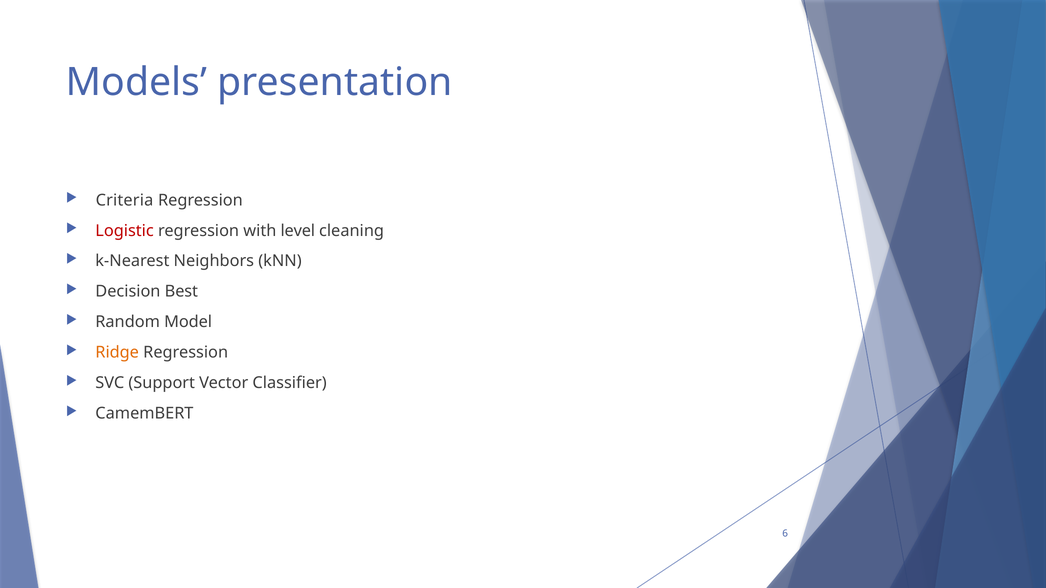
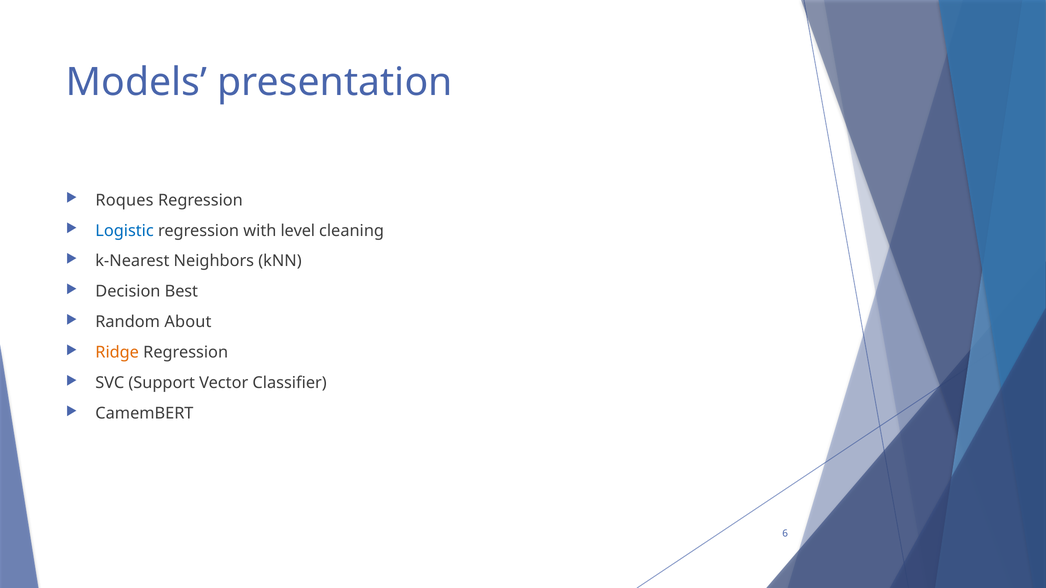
Criteria: Criteria -> Roques
Logistic colour: red -> blue
Model: Model -> About
